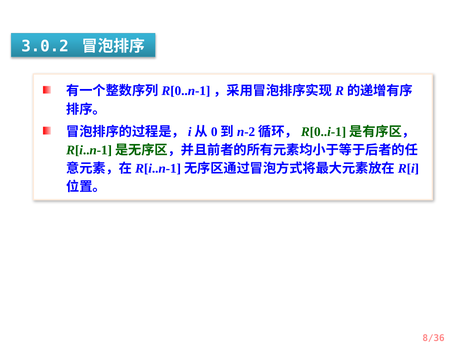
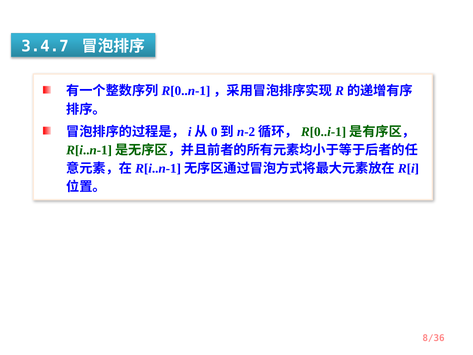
3.0.2: 3.0.2 -> 3.4.7
